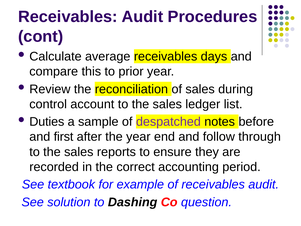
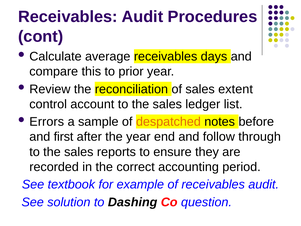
during: during -> extent
Duties: Duties -> Errors
despatched colour: purple -> orange
